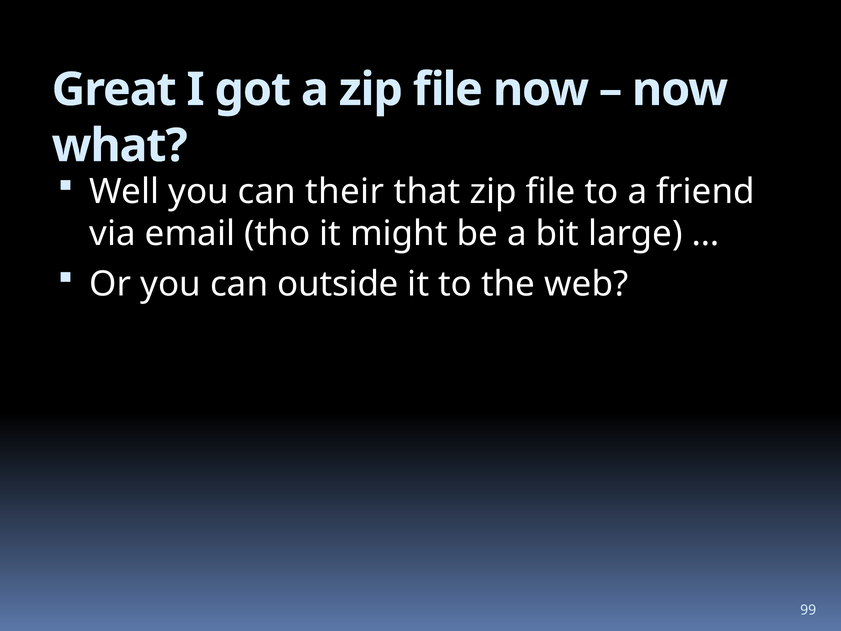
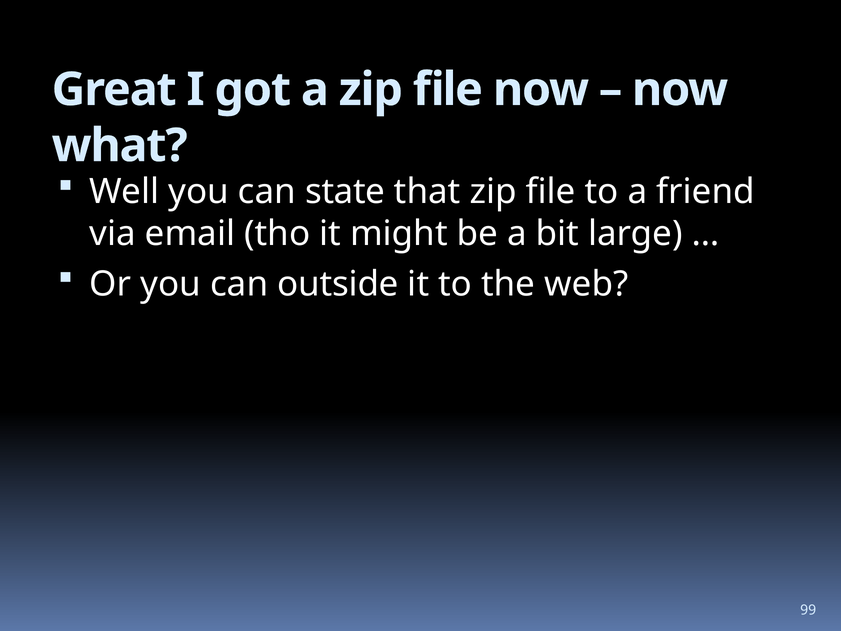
their: their -> state
